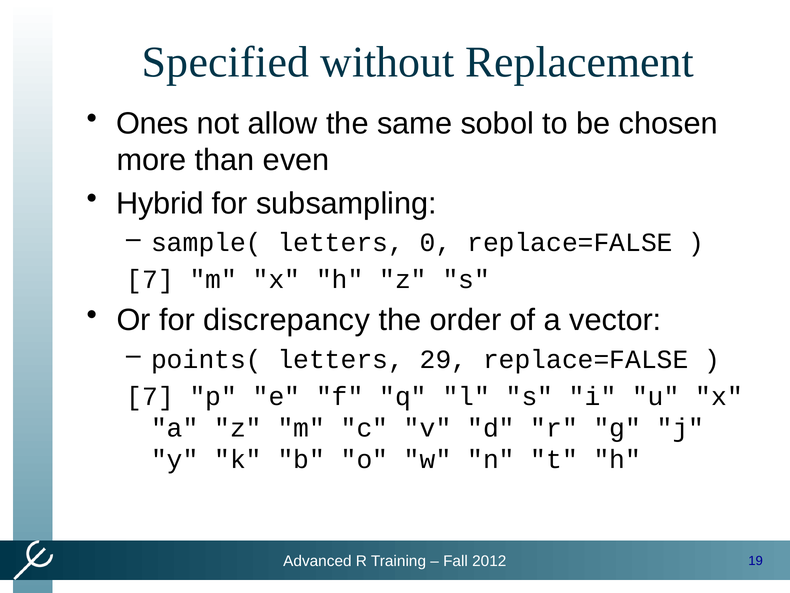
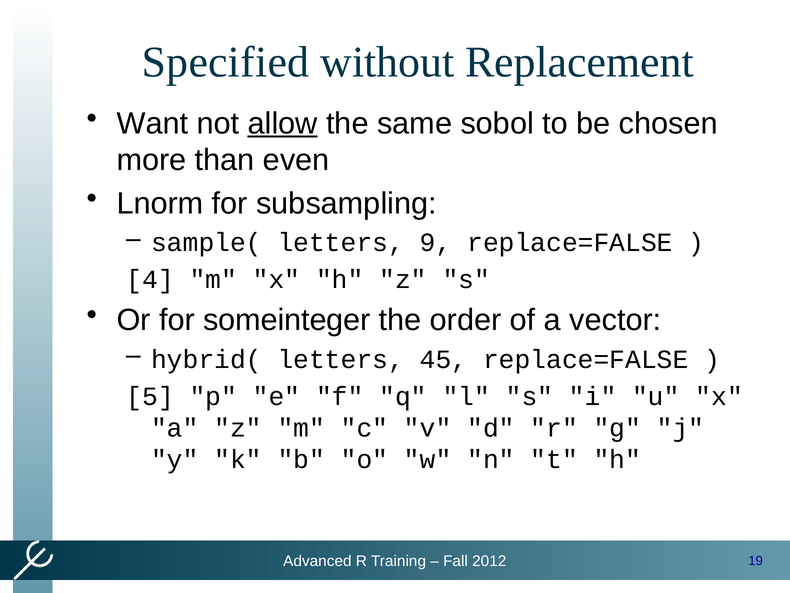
Ones: Ones -> Want
allow underline: none -> present
Hybrid: Hybrid -> Lnorm
0: 0 -> 9
7 at (150, 279): 7 -> 4
discrepancy: discrepancy -> someinteger
points(: points( -> hybrid(
29: 29 -> 45
7 at (150, 396): 7 -> 5
